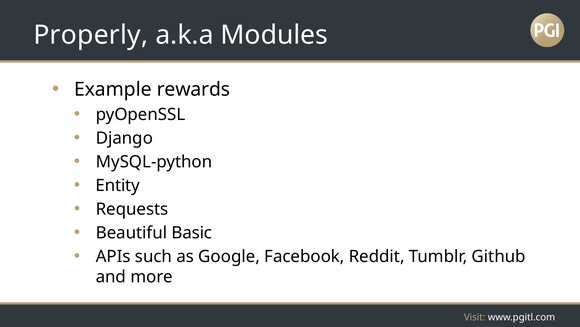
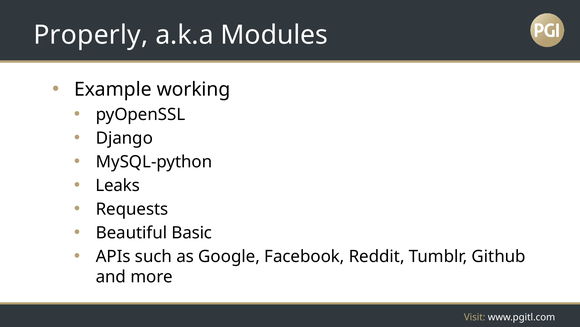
rewards: rewards -> working
Entity: Entity -> Leaks
